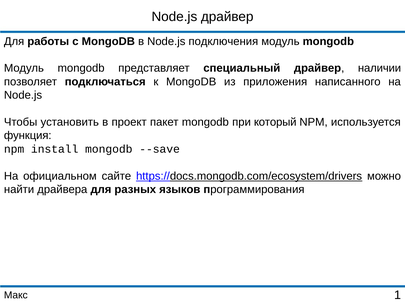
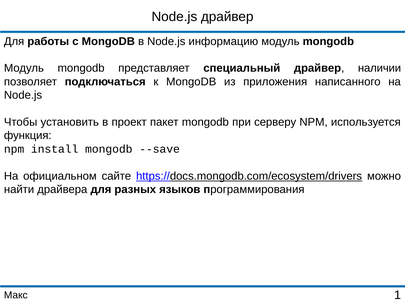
подключения: подключения -> информацию
который: который -> серверу
